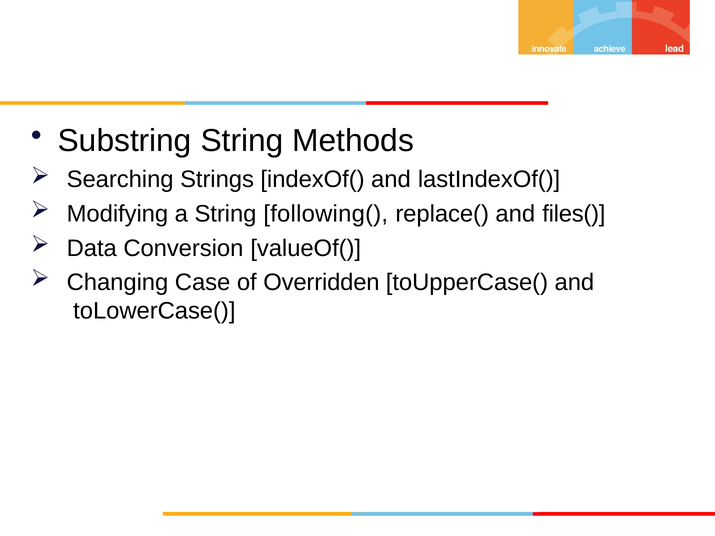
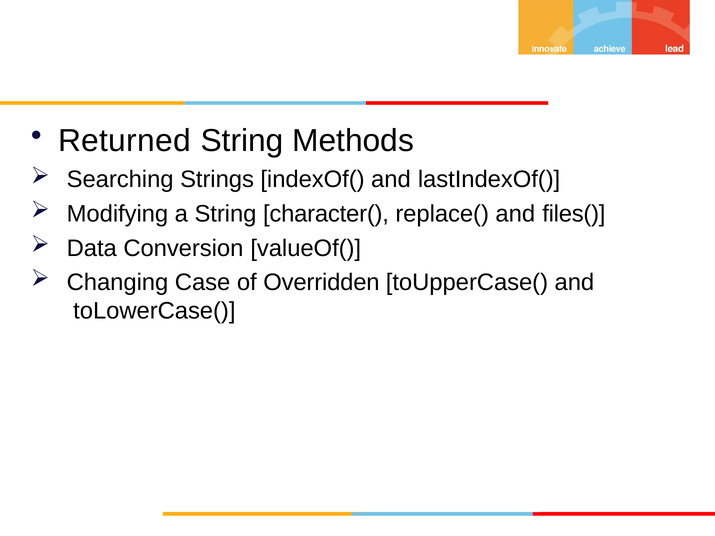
Substring: Substring -> Returned
following(: following( -> character(
